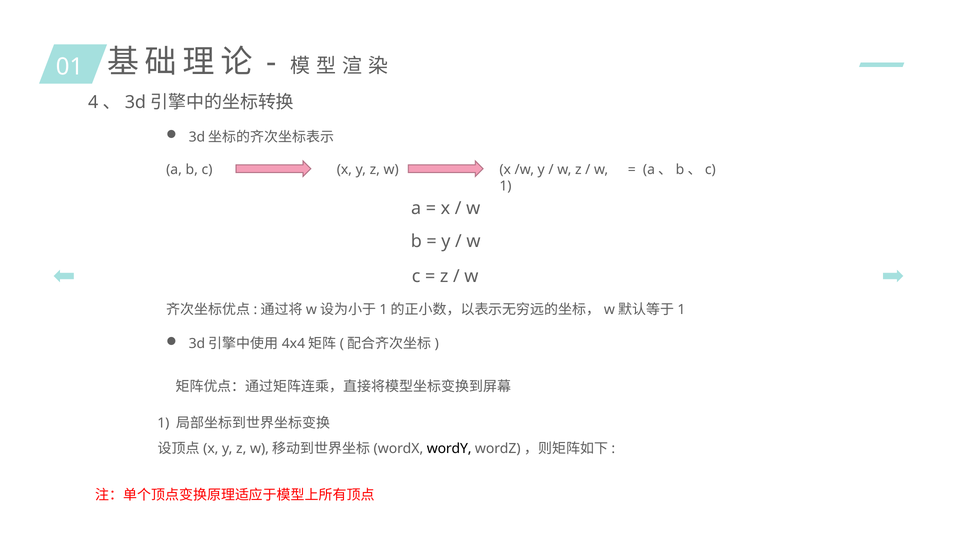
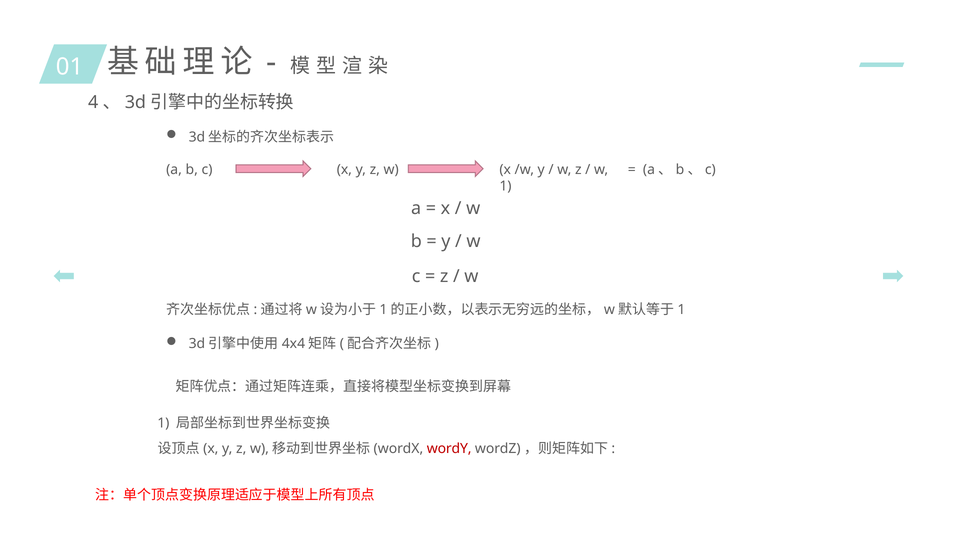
wordY colour: black -> red
